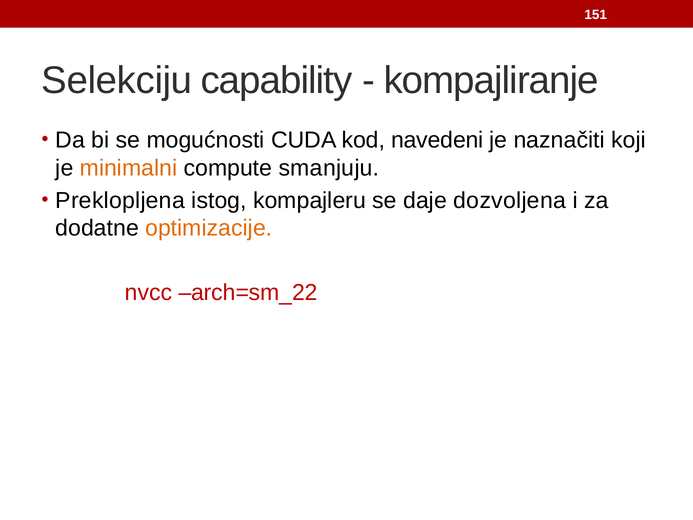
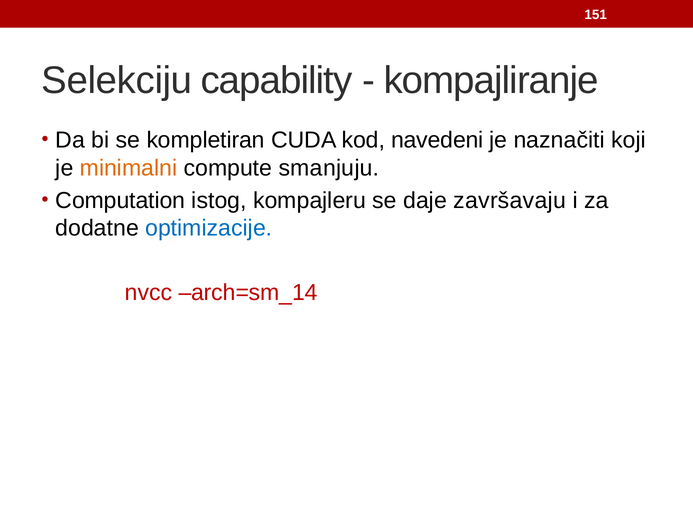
mogućnosti: mogućnosti -> kompletiran
Preklopljena: Preklopljena -> Computation
dozvoljena: dozvoljena -> završavaju
optimizacije colour: orange -> blue
arch=sm_22: arch=sm_22 -> arch=sm_14
